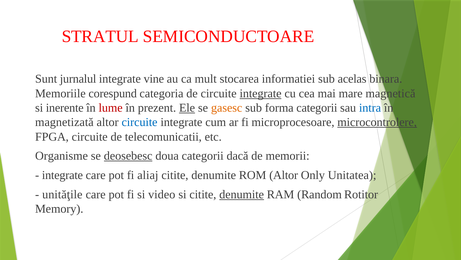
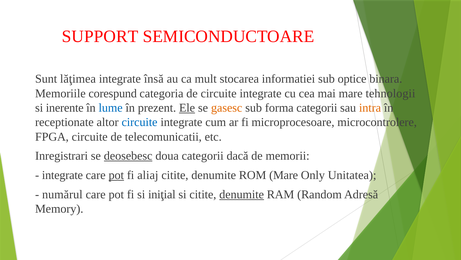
STRATUL: STRATUL -> SUPPORT
jurnalul: jurnalul -> lăţimea
vine: vine -> însă
acelas: acelas -> optice
integrate at (261, 93) underline: present -> none
magnetică: magnetică -> tehnologii
lume colour: red -> blue
intra colour: blue -> orange
magnetizată: magnetizată -> receptionate
microcontrolere underline: present -> none
Organisme: Organisme -> Inregistrari
pot at (116, 175) underline: none -> present
ROM Altor: Altor -> Mare
unităţile: unităţile -> numărul
video: video -> iniţial
Rotitor: Rotitor -> Adresă
